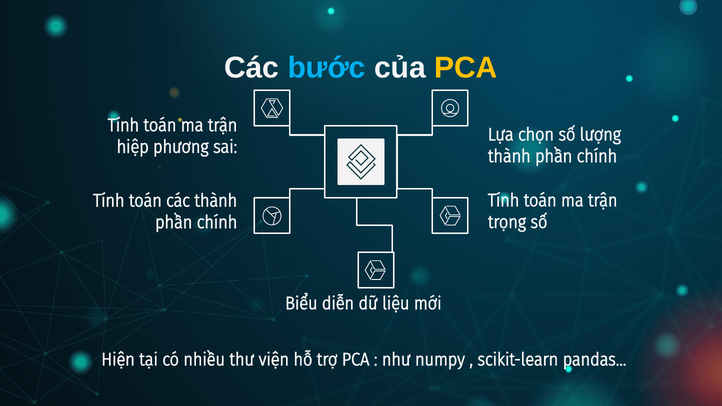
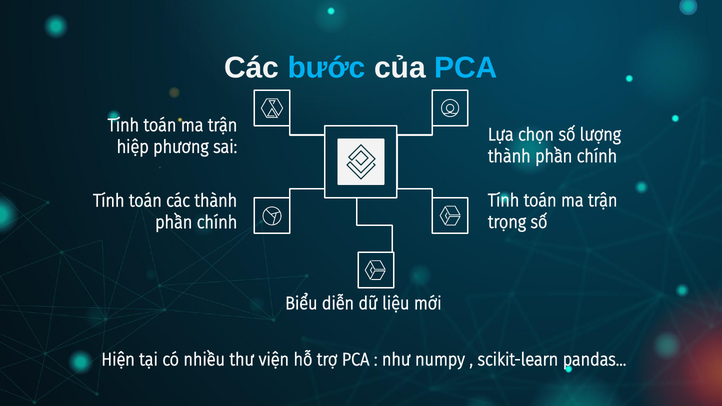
PCA at (466, 68) colour: yellow -> light blue
